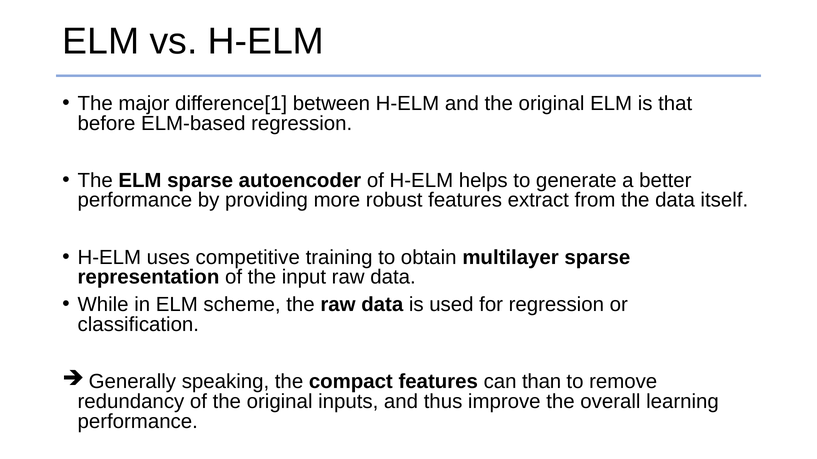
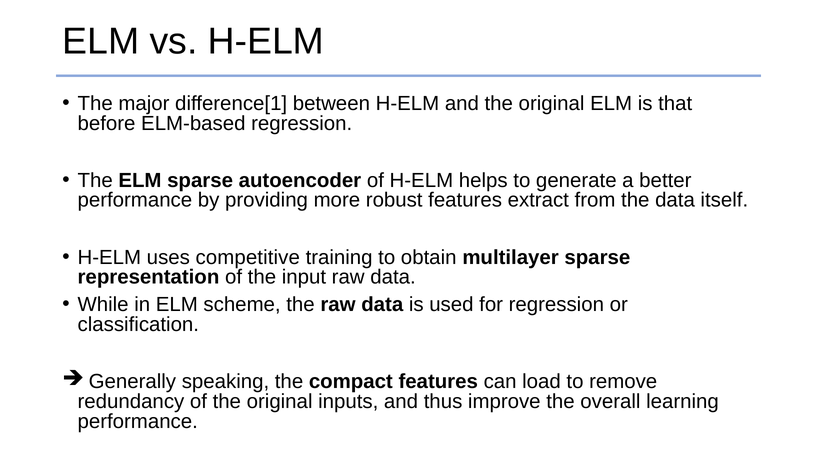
than: than -> load
